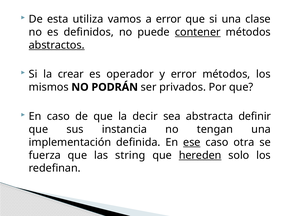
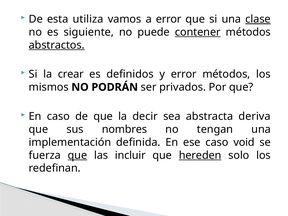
clase underline: none -> present
definidos: definidos -> siguiente
operador: operador -> definidos
definir: definir -> deriva
instancia: instancia -> nombres
ese underline: present -> none
otra: otra -> void
que at (77, 155) underline: none -> present
string: string -> incluir
